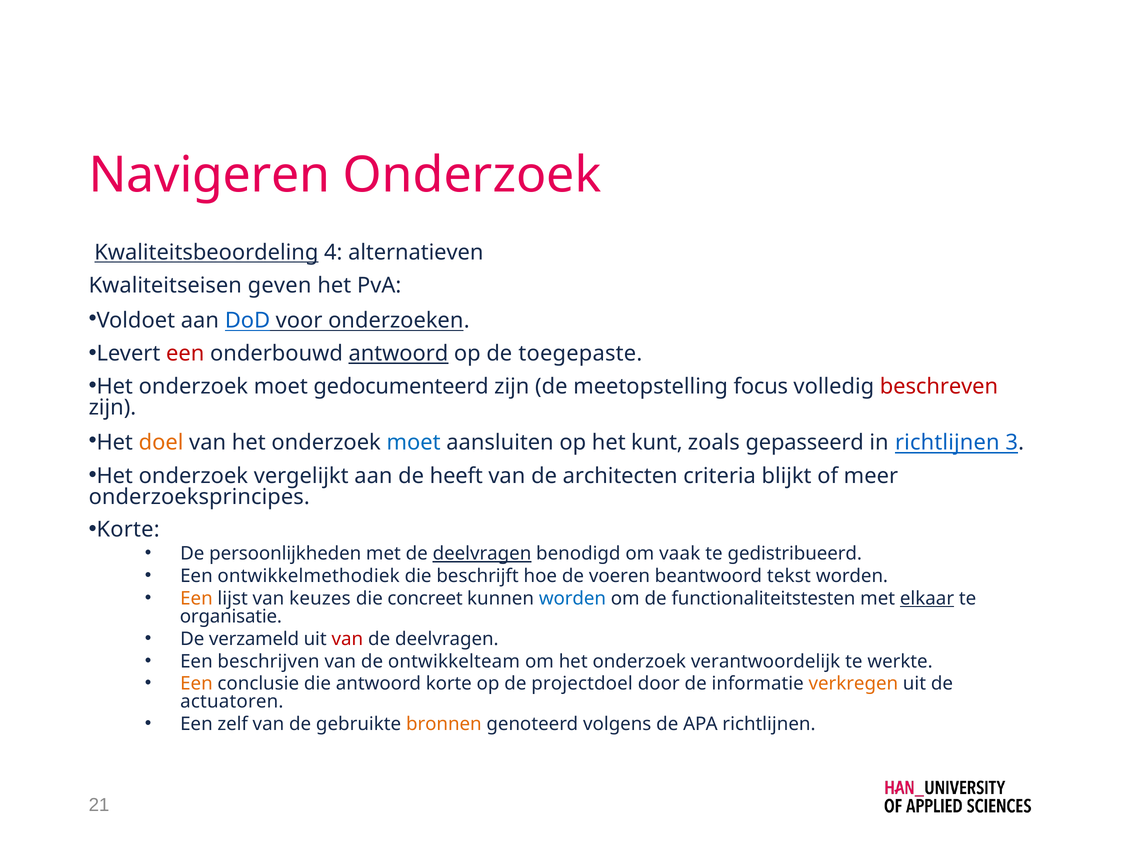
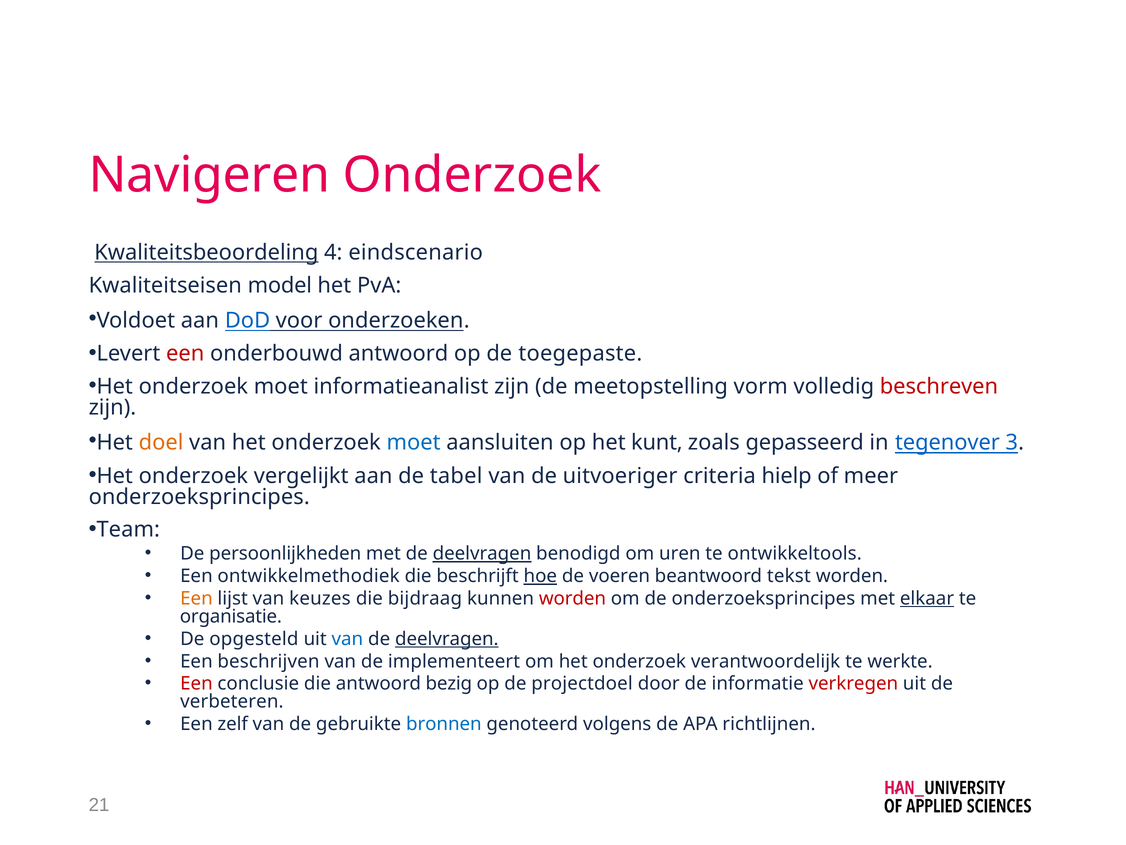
alternatieven: alternatieven -> eindscenario
geven: geven -> model
antwoord at (398, 353) underline: present -> none
gedocumenteerd: gedocumenteerd -> informatieanalist
focus: focus -> vorm
in richtlijnen: richtlijnen -> tegenover
heeft: heeft -> tabel
architecten: architecten -> uitvoeriger
blijkt: blijkt -> hielp
Korte at (128, 529): Korte -> Team
vaak: vaak -> uren
gedistribueerd: gedistribueerd -> ontwikkeltools
hoe underline: none -> present
concreet: concreet -> bijdraag
worden at (572, 598) colour: blue -> red
de functionaliteitstesten: functionaliteitstesten -> onderzoeksprincipes
verzameld: verzameld -> opgesteld
van at (347, 639) colour: red -> blue
deelvragen at (447, 639) underline: none -> present
ontwikkelteam: ontwikkelteam -> implementeert
Een at (196, 683) colour: orange -> red
antwoord korte: korte -> bezig
verkregen colour: orange -> red
actuatoren: actuatoren -> verbeteren
bronnen colour: orange -> blue
